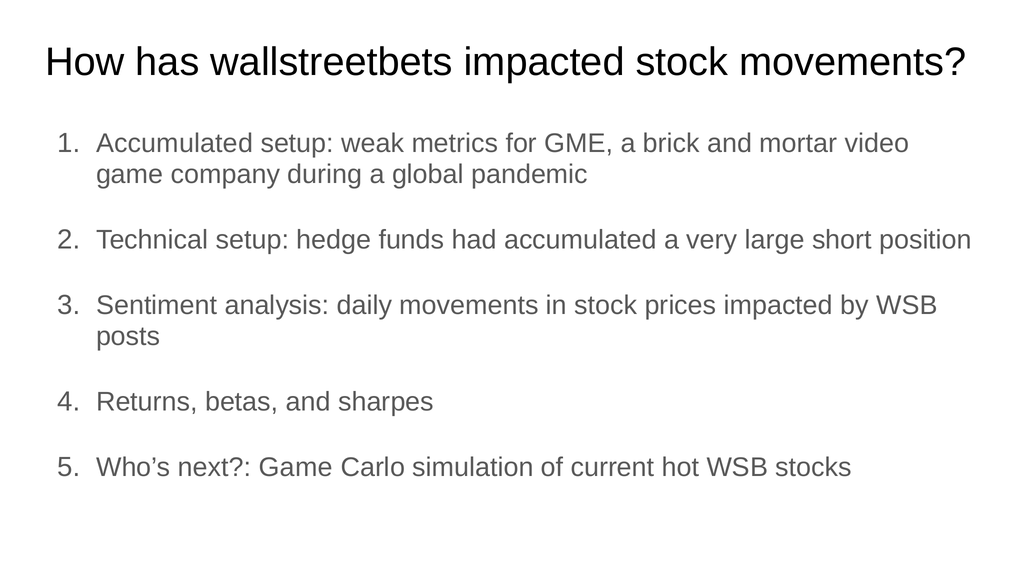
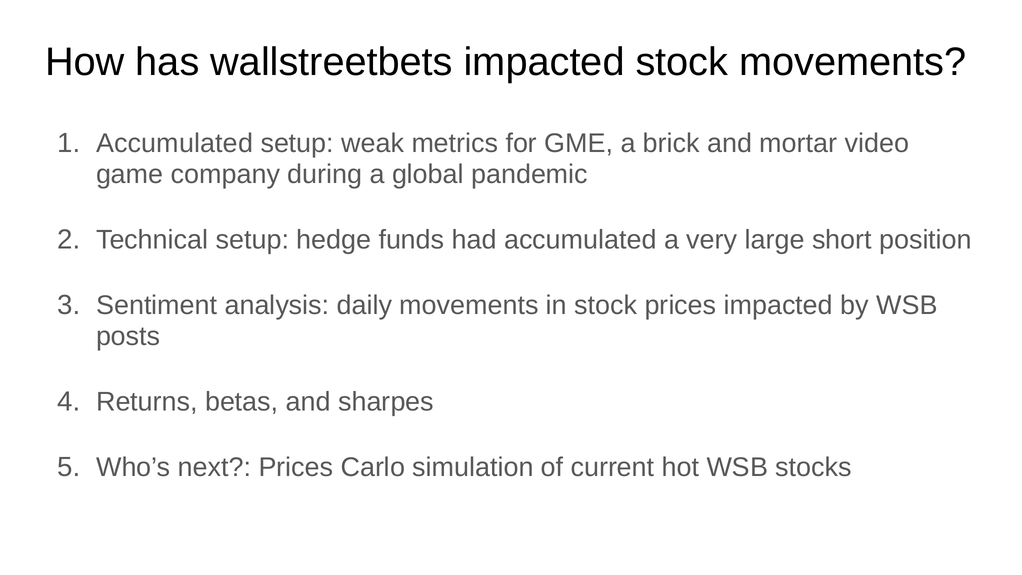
next Game: Game -> Prices
